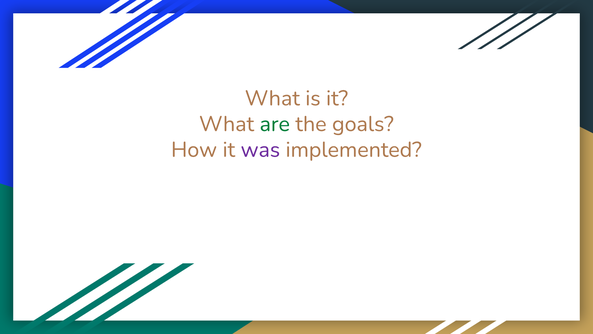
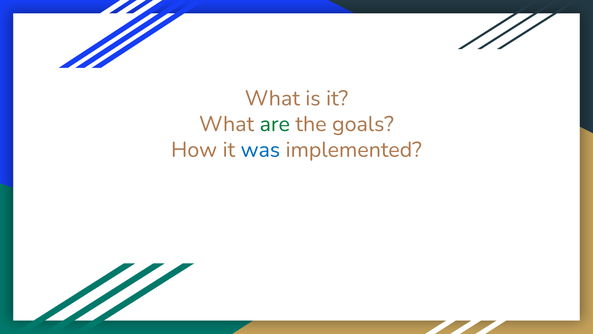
was colour: purple -> blue
